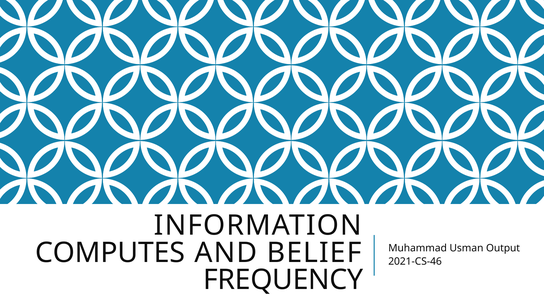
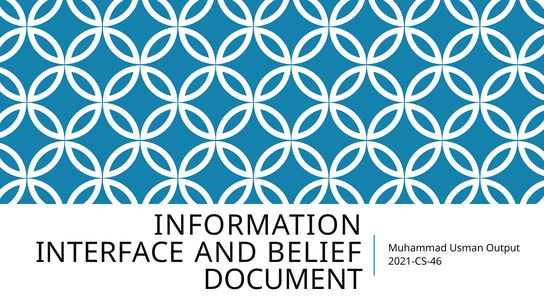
COMPUTES: COMPUTES -> INTERFACE
FREQUENCY: FREQUENCY -> DOCUMENT
